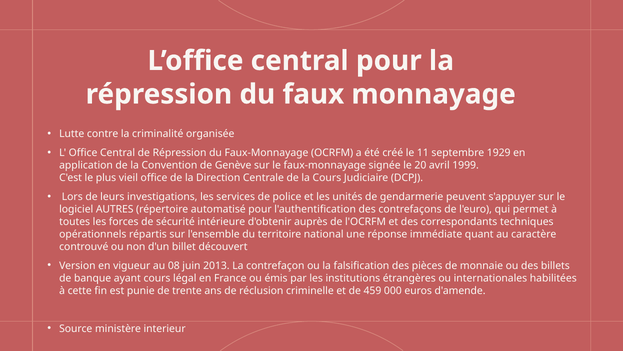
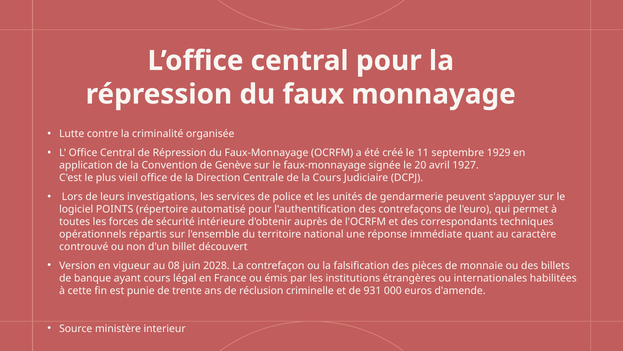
1999: 1999 -> 1927
AUTRES: AUTRES -> POINTS
2013: 2013 -> 2028
459: 459 -> 931
